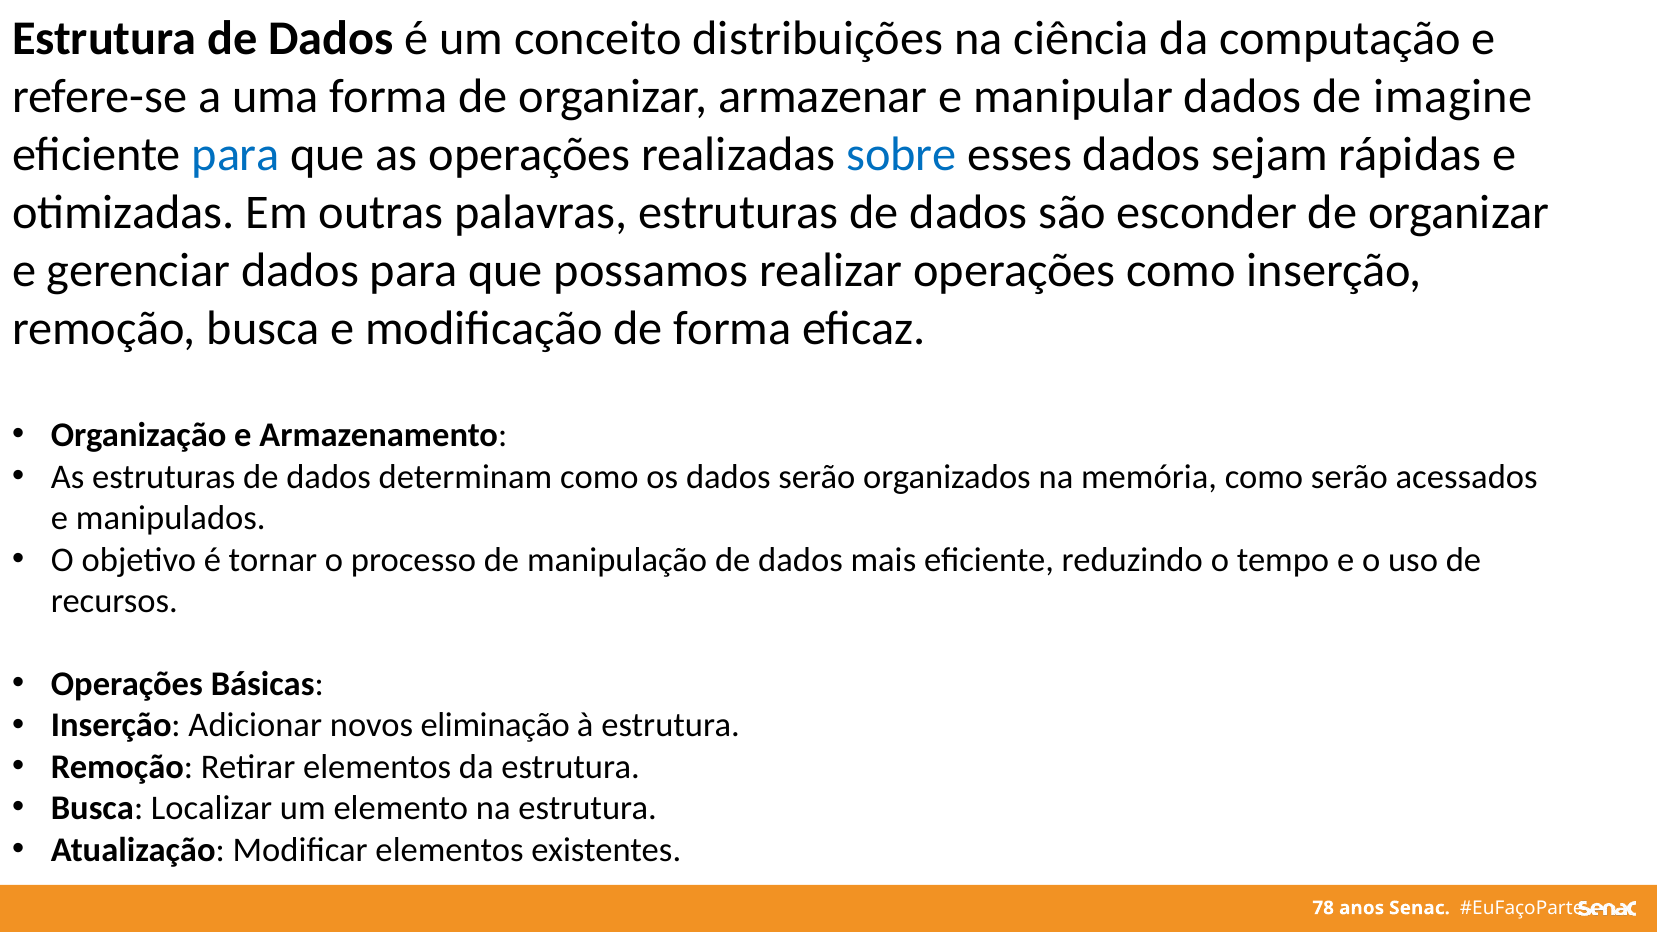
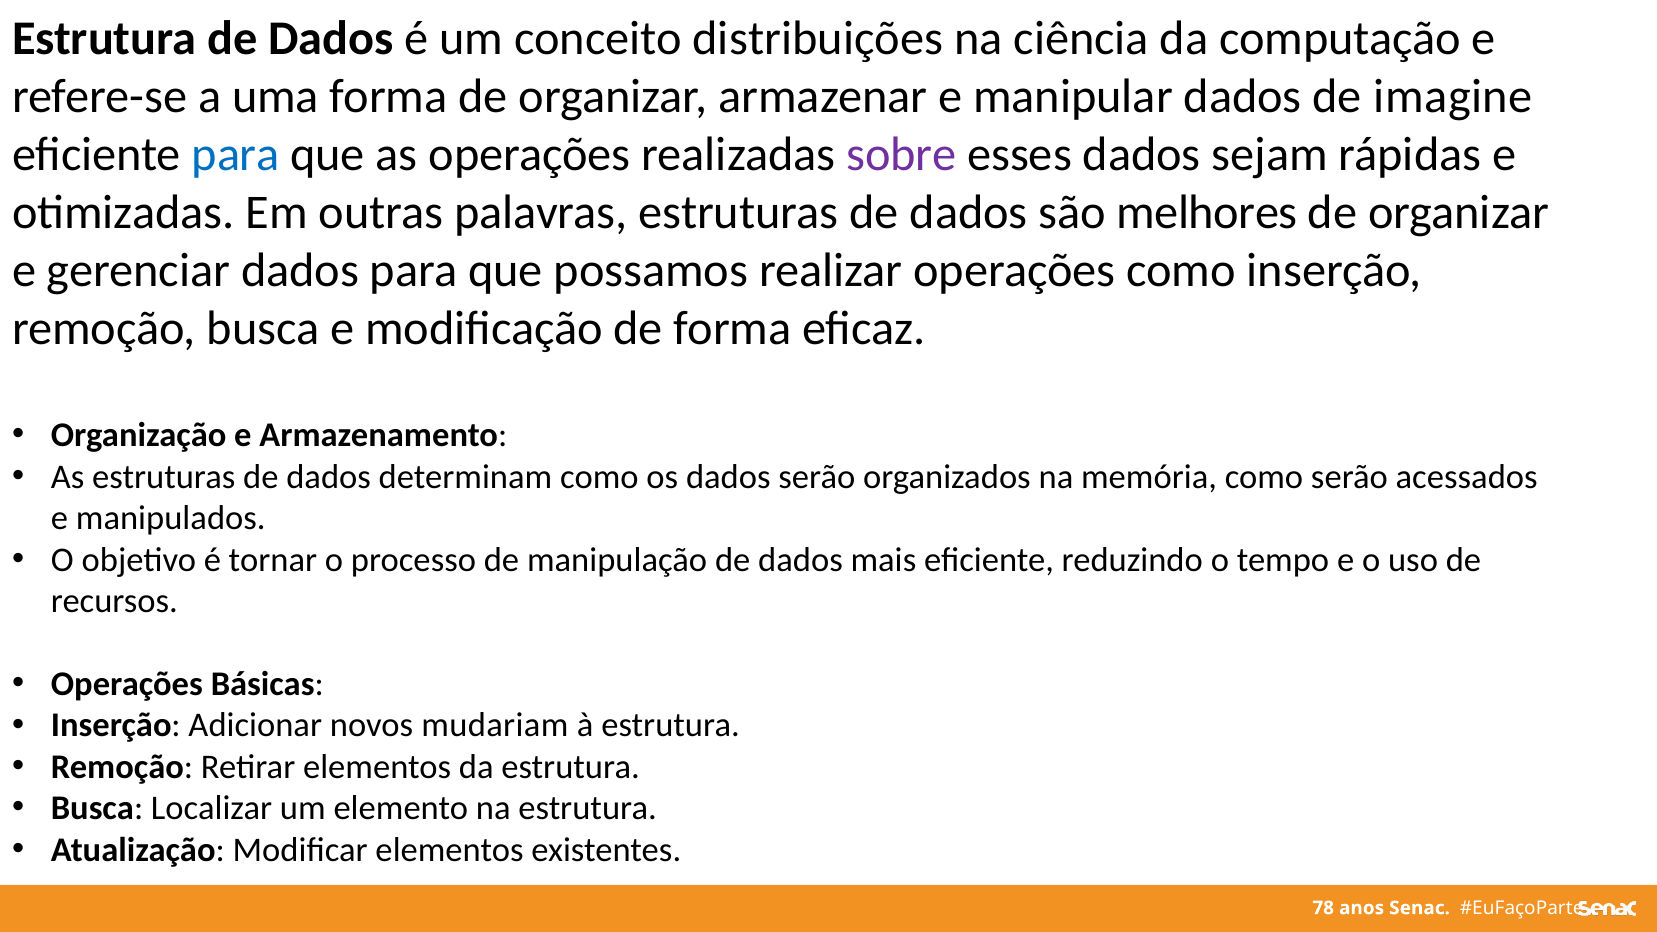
sobre colour: blue -> purple
esconder: esconder -> melhores
eliminação: eliminação -> mudariam
